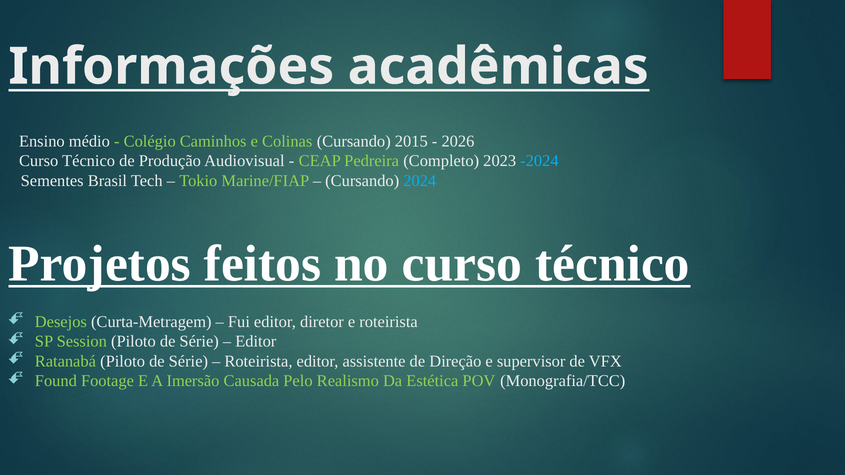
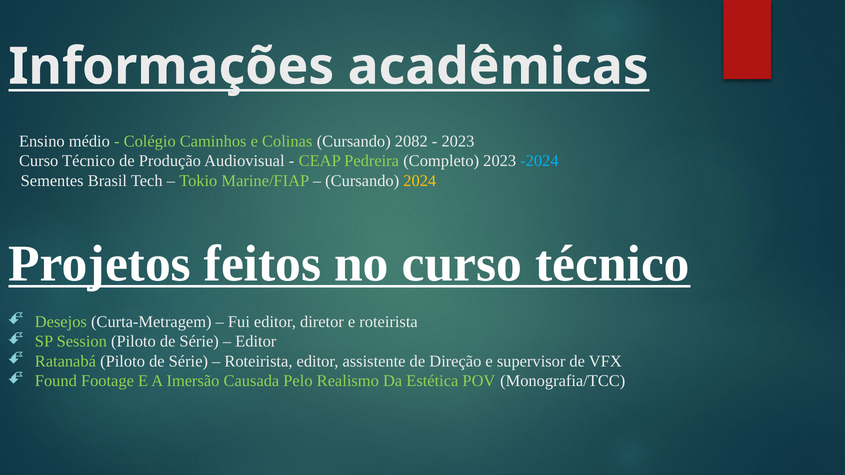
2015: 2015 -> 2082
2026 at (458, 141): 2026 -> 2023
2024 colour: light blue -> yellow
